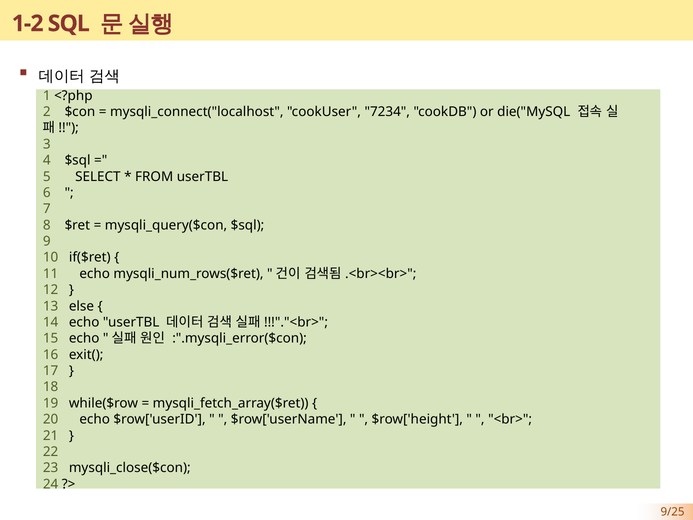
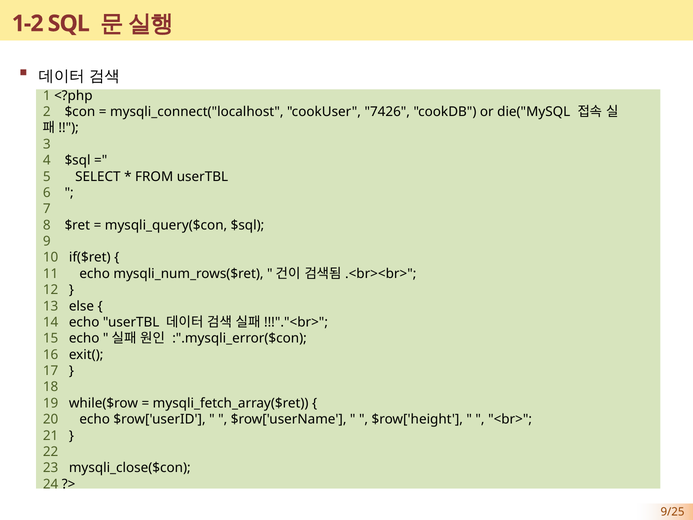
7234: 7234 -> 7426
